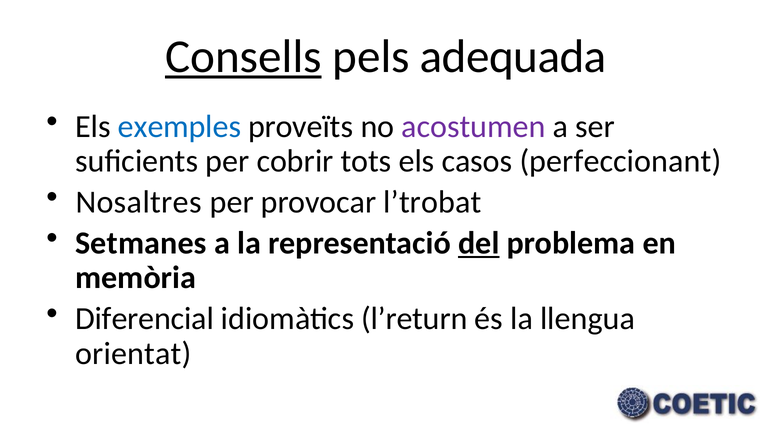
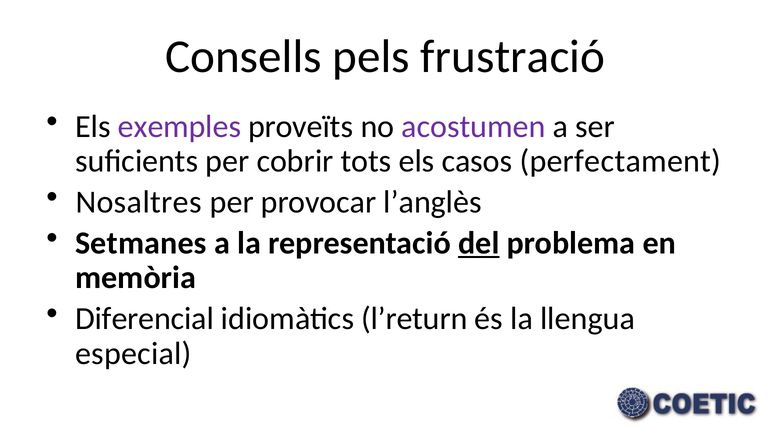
Consells underline: present -> none
adequada: adequada -> frustració
exemples colour: blue -> purple
perfeccionant: perfeccionant -> perfectament
l’trobat: l’trobat -> l’anglès
orientat: orientat -> especial
